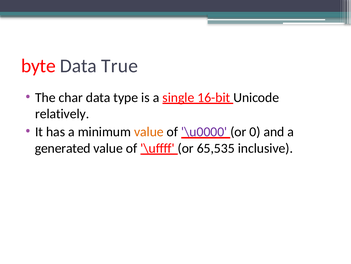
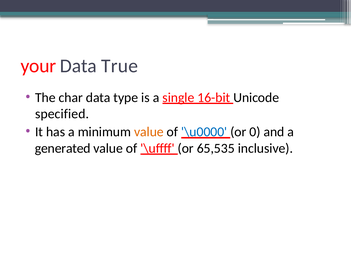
byte: byte -> your
relatively: relatively -> specified
\u0000 colour: purple -> blue
